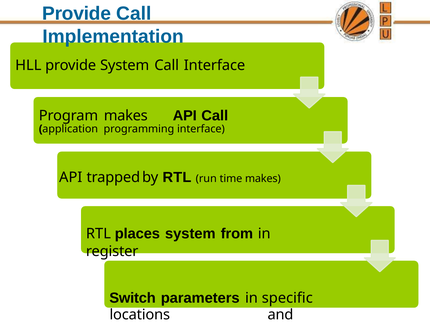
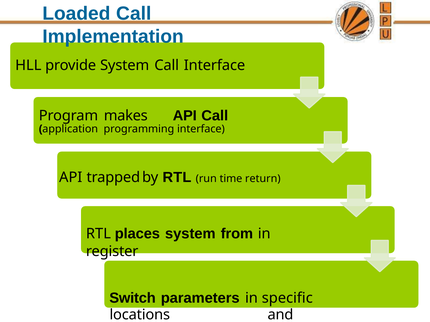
Provide at (77, 14): Provide -> Loaded
time makes: makes -> return
